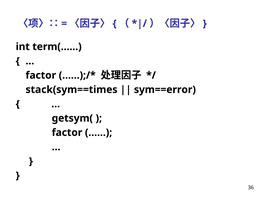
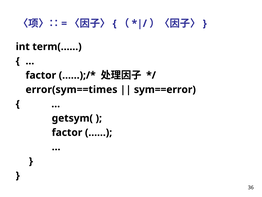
stack(sym==times: stack(sym==times -> error(sym==times
